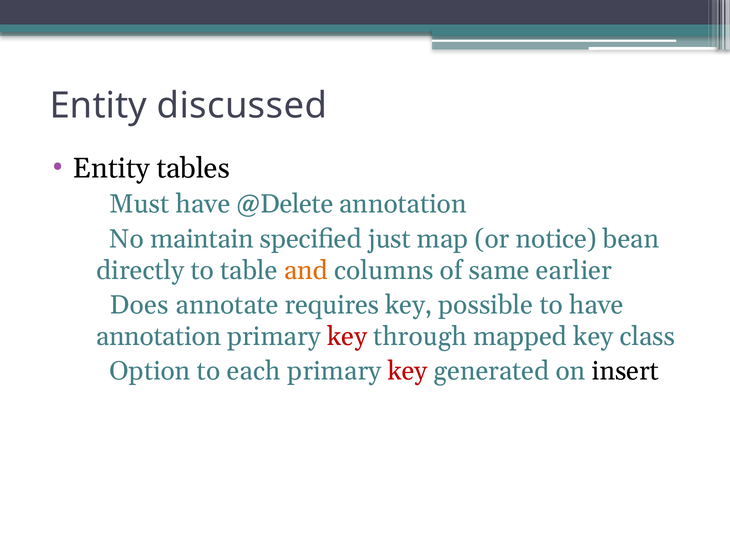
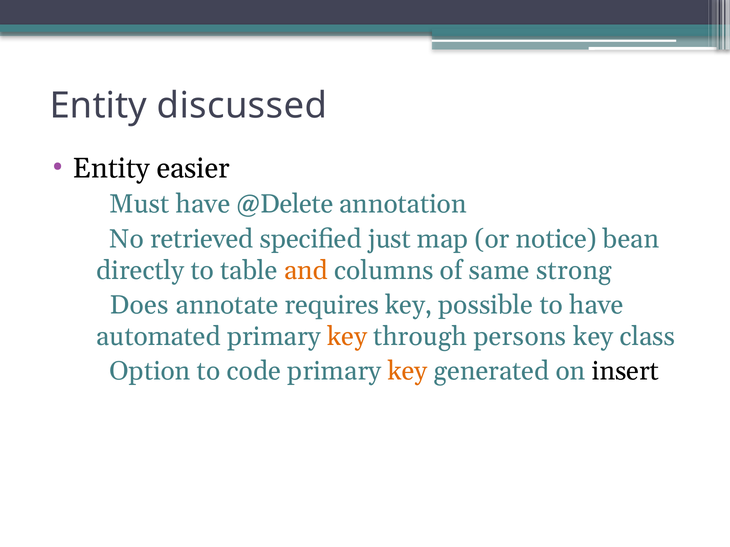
tables: tables -> easier
maintain: maintain -> retrieved
earlier: earlier -> strong
annotation at (159, 337): annotation -> automated
key at (347, 337) colour: red -> orange
mapped: mapped -> persons
each: each -> code
key at (408, 372) colour: red -> orange
